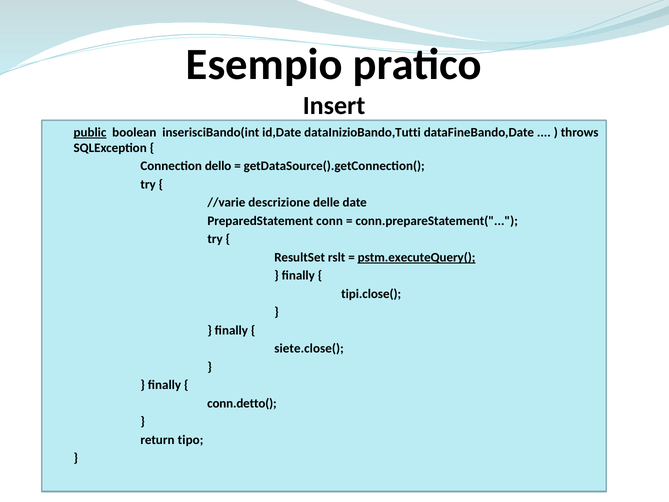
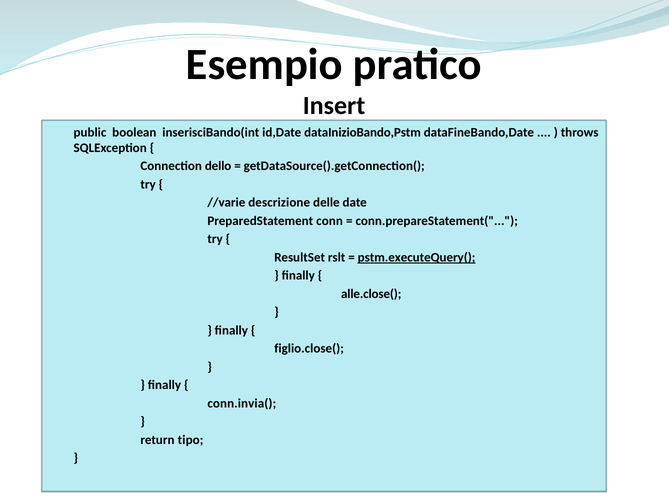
public underline: present -> none
dataInizioBando,Tutti: dataInizioBando,Tutti -> dataInizioBando,Pstm
tipi.close(: tipi.close( -> alle.close(
siete.close(: siete.close( -> figlio.close(
conn.detto(: conn.detto( -> conn.invia(
